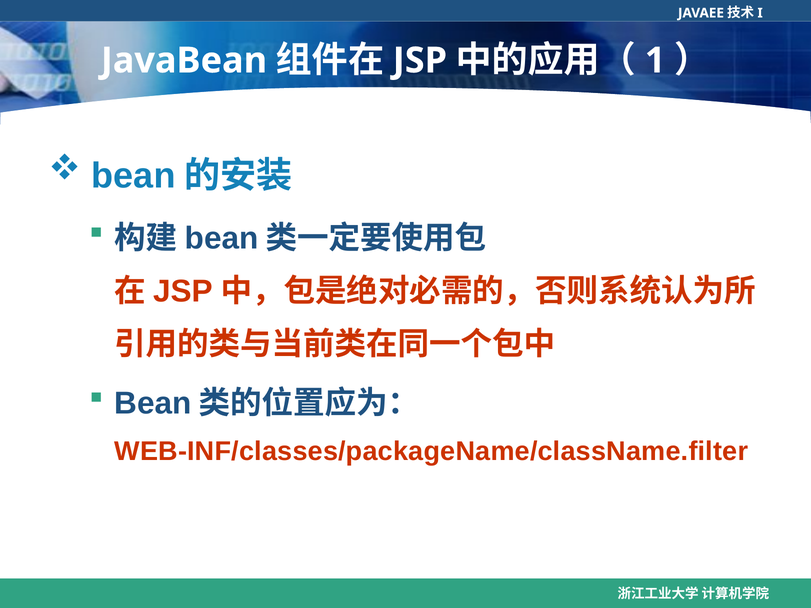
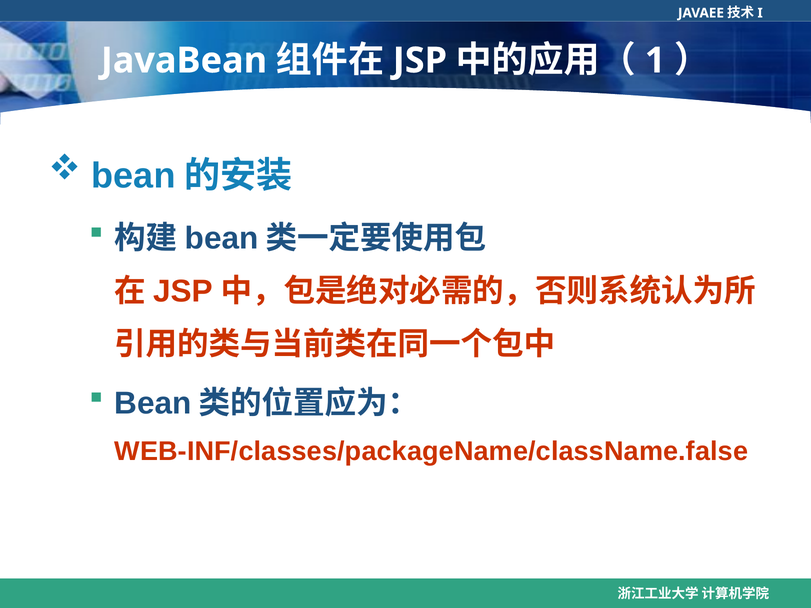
WEB-INF/classes/packageName/className.filter: WEB-INF/classes/packageName/className.filter -> WEB-INF/classes/packageName/className.false
